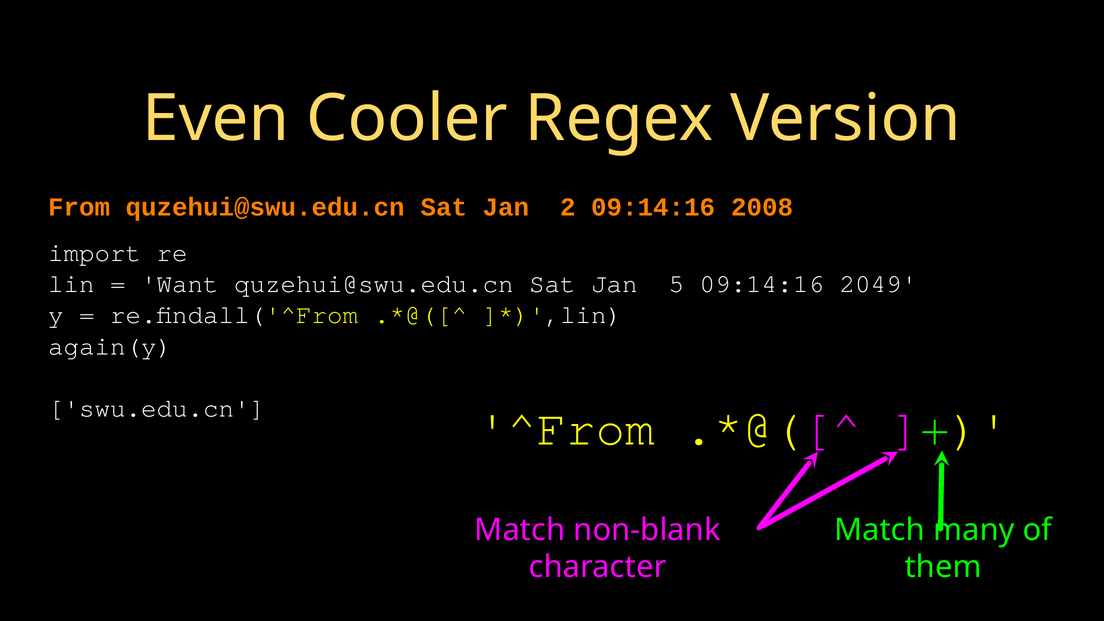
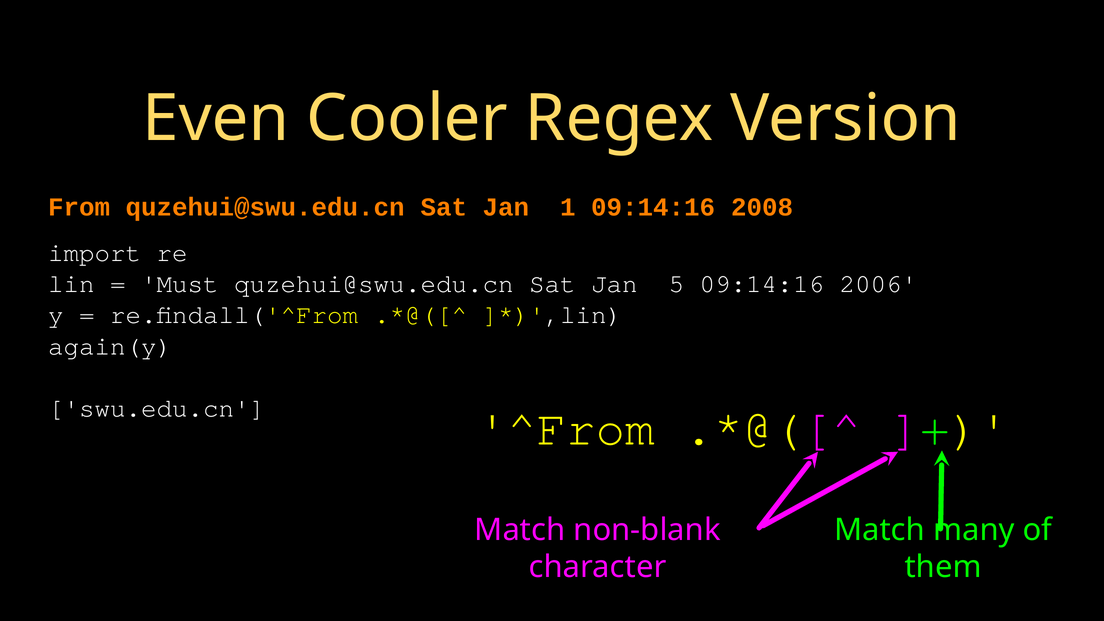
2: 2 -> 1
Want: Want -> Must
2049: 2049 -> 2006
